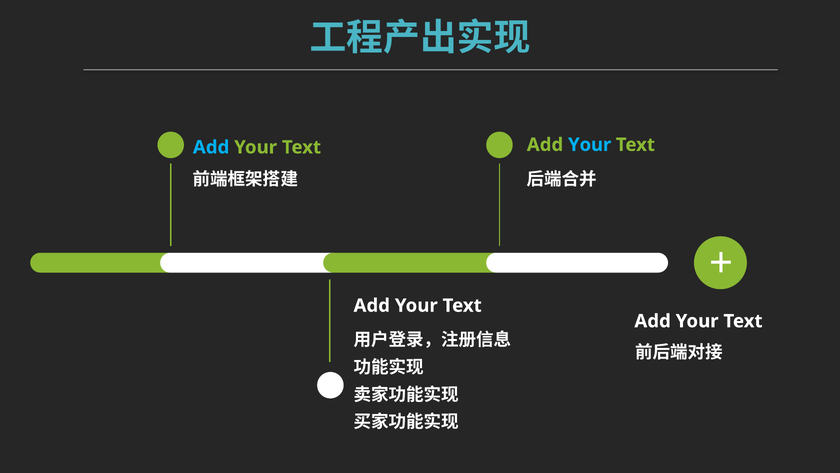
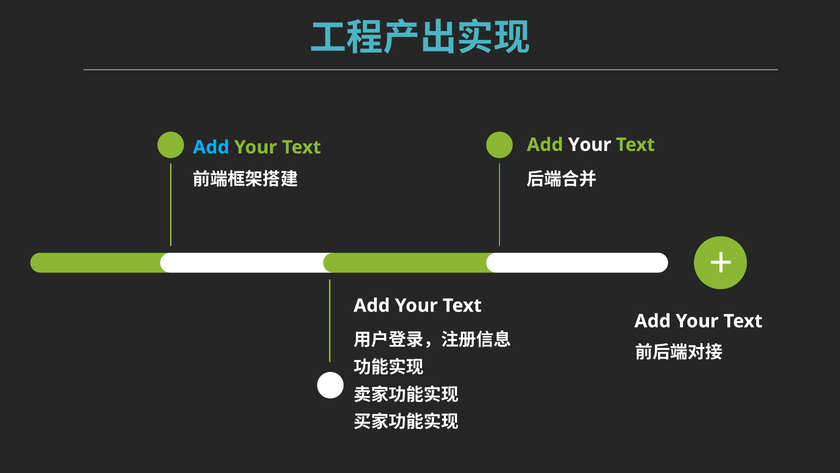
Your at (590, 145) colour: light blue -> white
